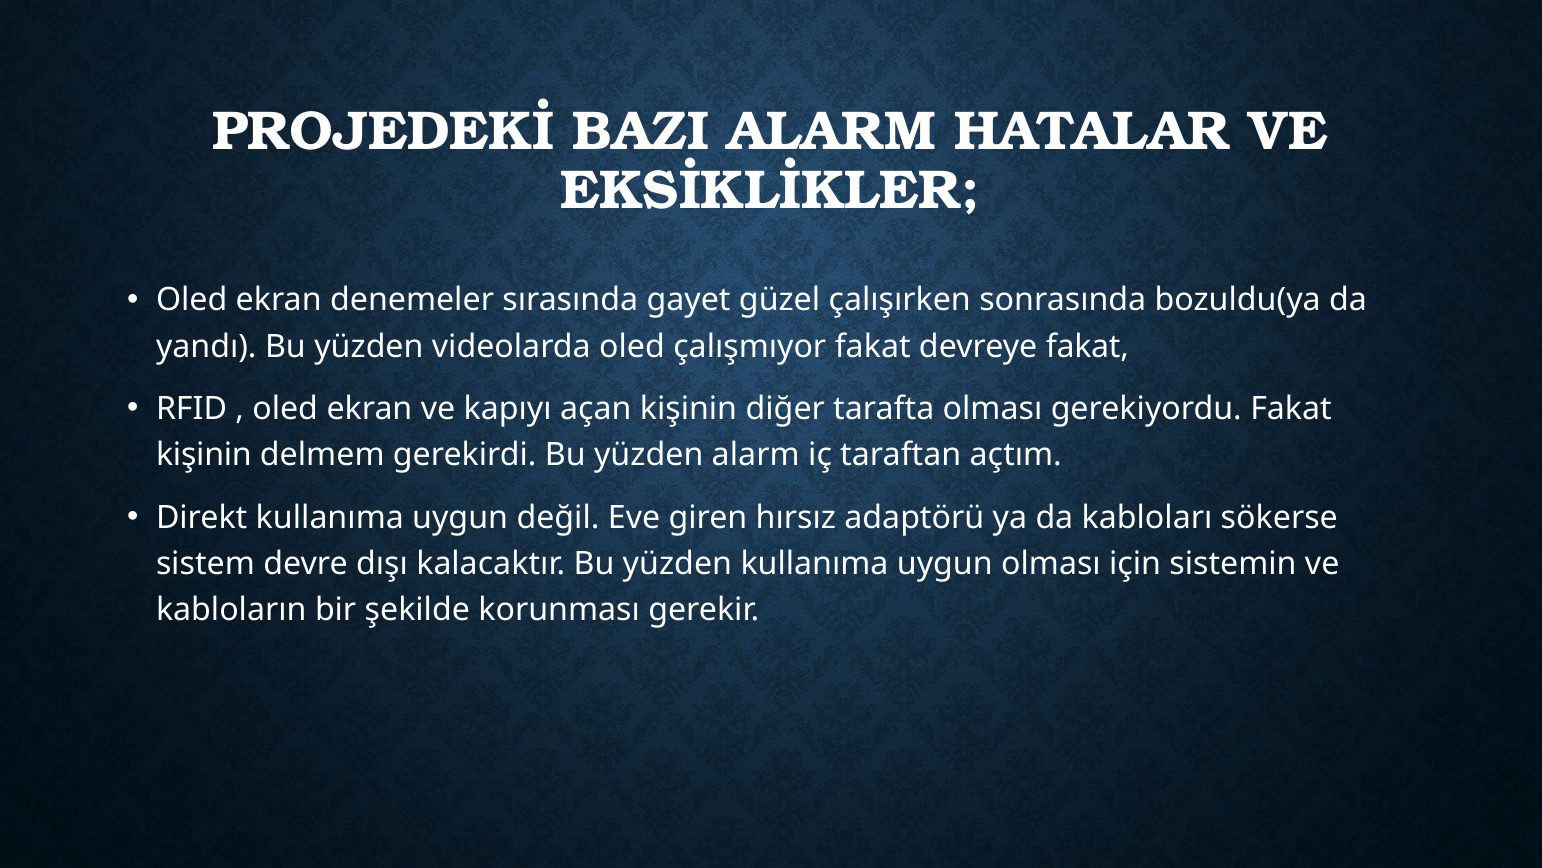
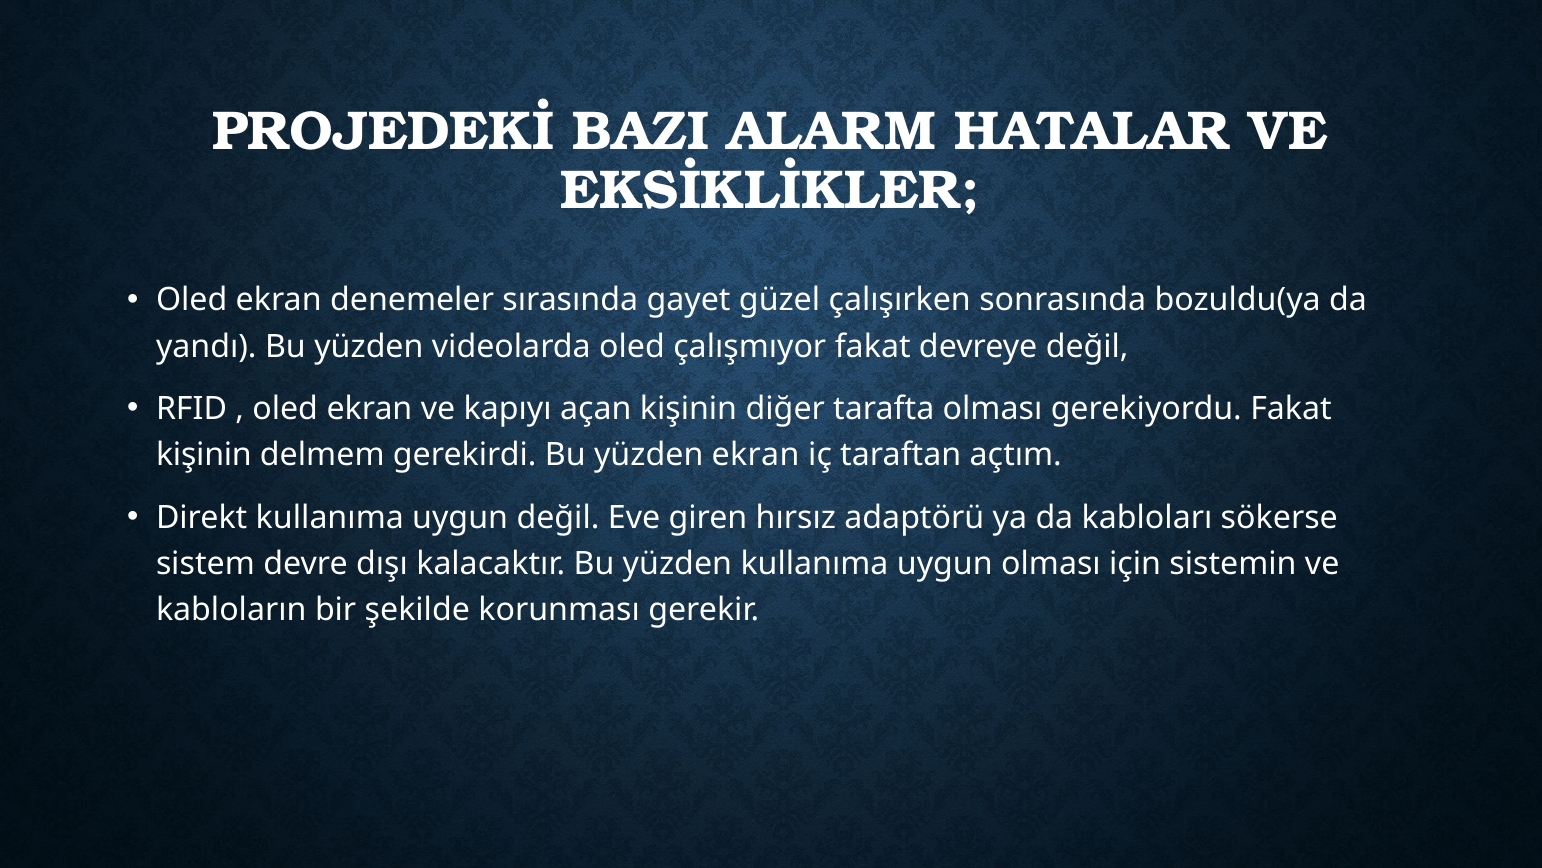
devreye fakat: fakat -> değil
yüzden alarm: alarm -> ekran
